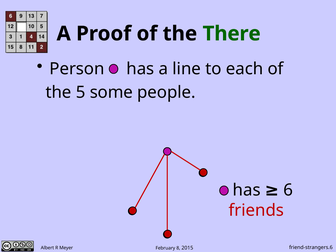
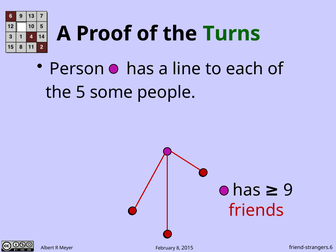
There: There -> Turns
6: 6 -> 9
